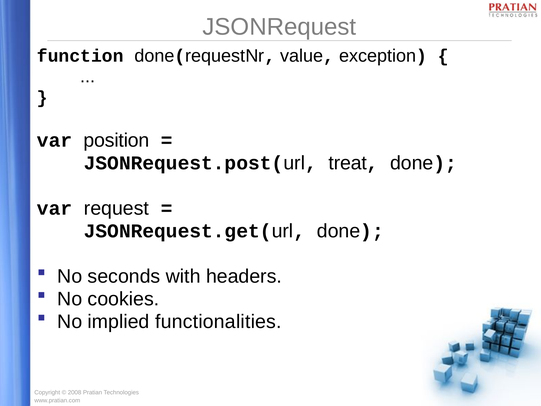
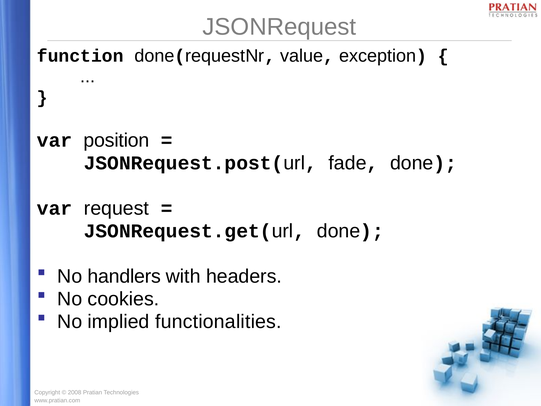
treat: treat -> fade
seconds: seconds -> handlers
